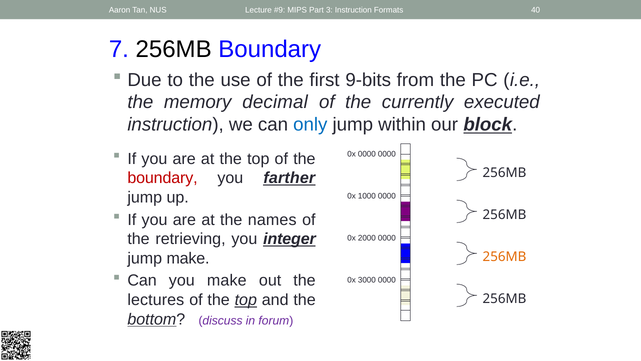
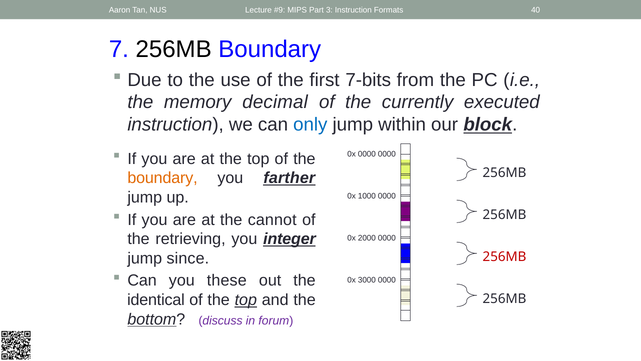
9-bits: 9-bits -> 7-bits
boundary at (162, 178) colour: red -> orange
names: names -> cannot
jump make: make -> since
256MB at (504, 257) colour: orange -> red
you make: make -> these
lectures: lectures -> identical
